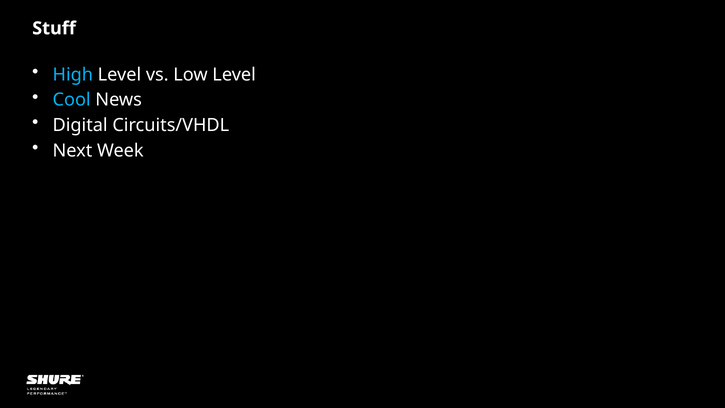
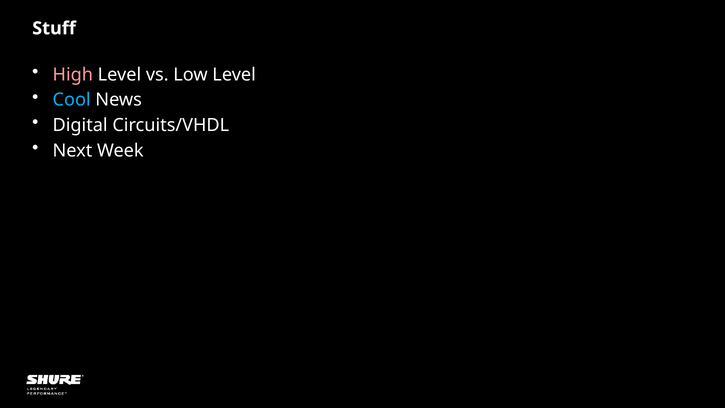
High colour: light blue -> pink
